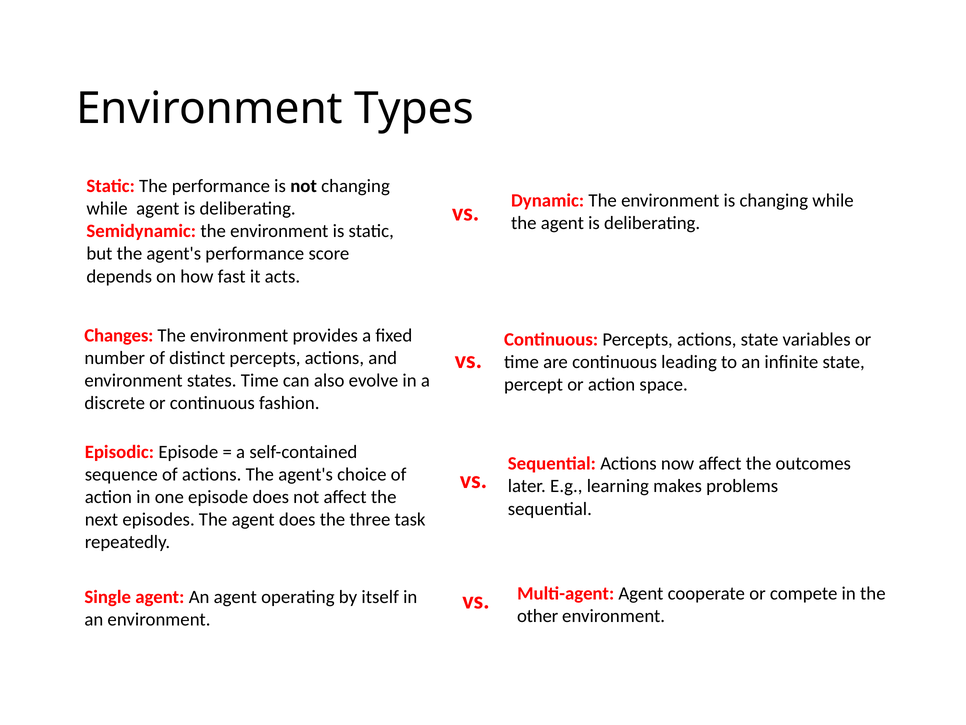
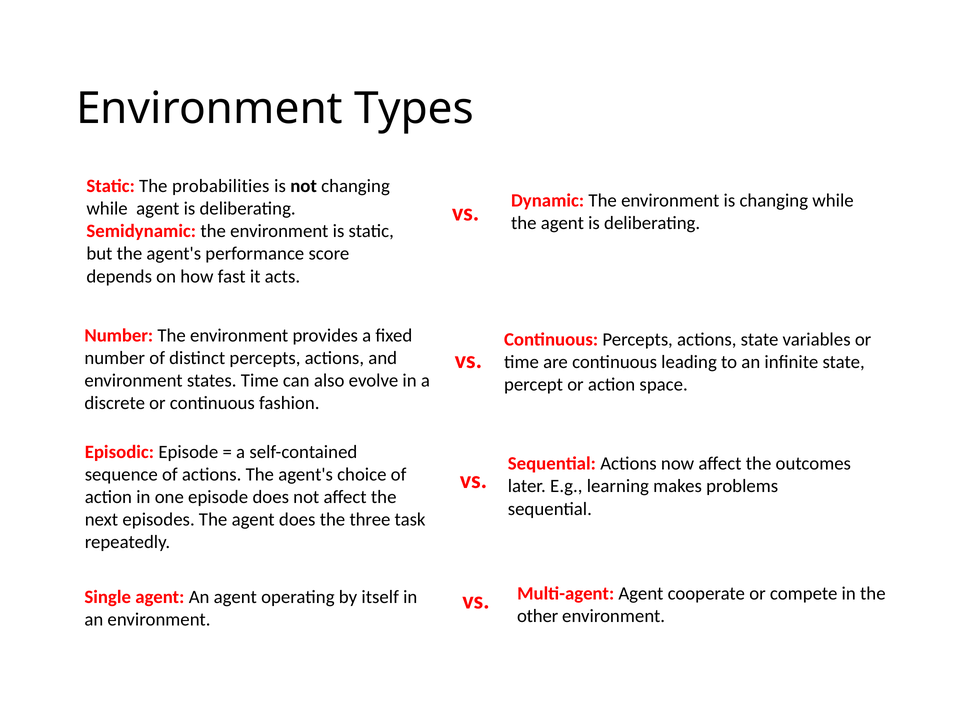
The performance: performance -> probabilities
Changes at (119, 335): Changes -> Number
